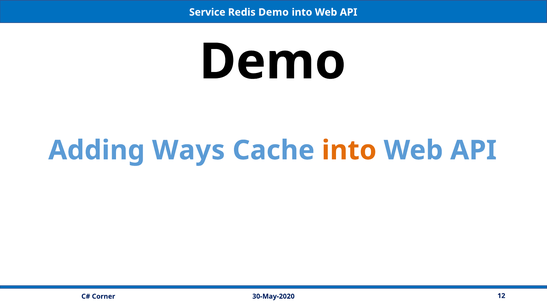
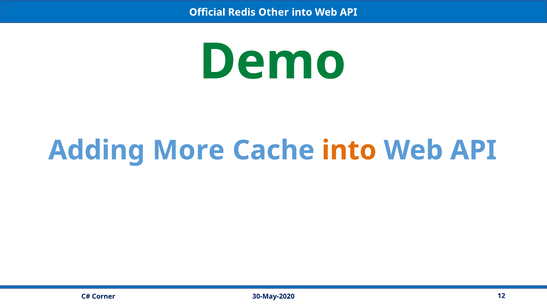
Service: Service -> Official
Redis Demo: Demo -> Other
Demo at (273, 62) colour: black -> green
Ways: Ways -> More
